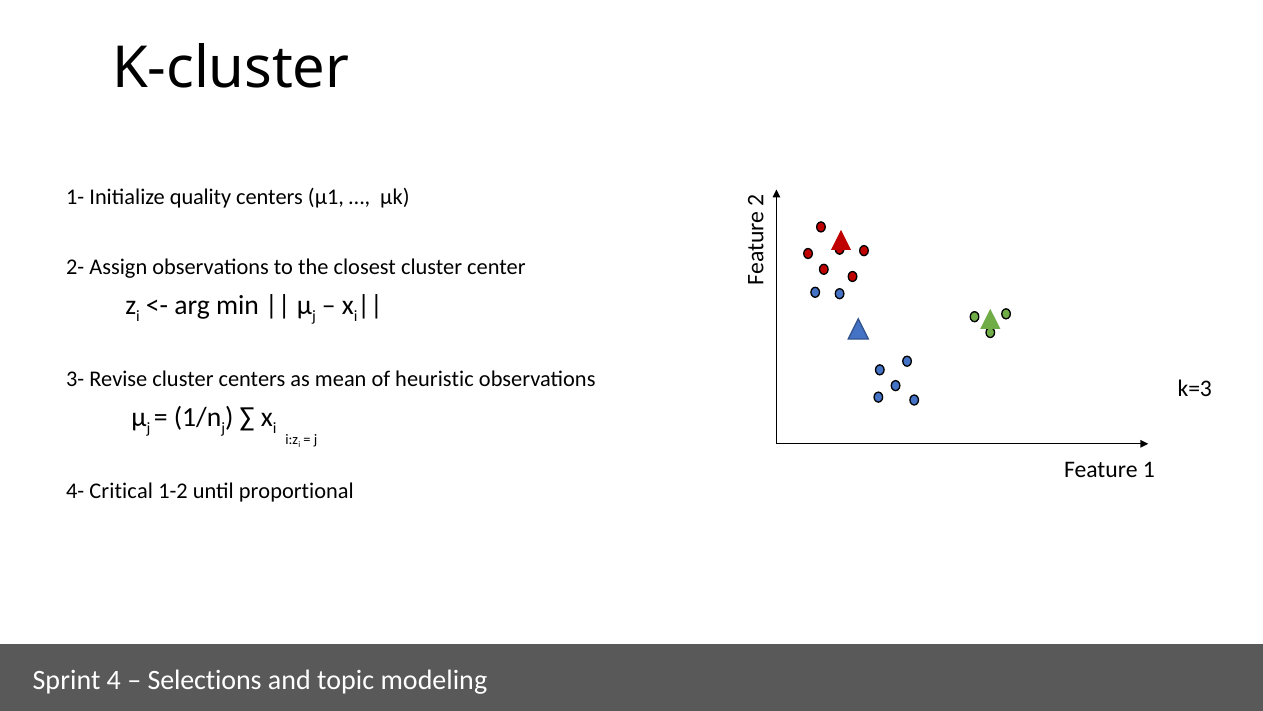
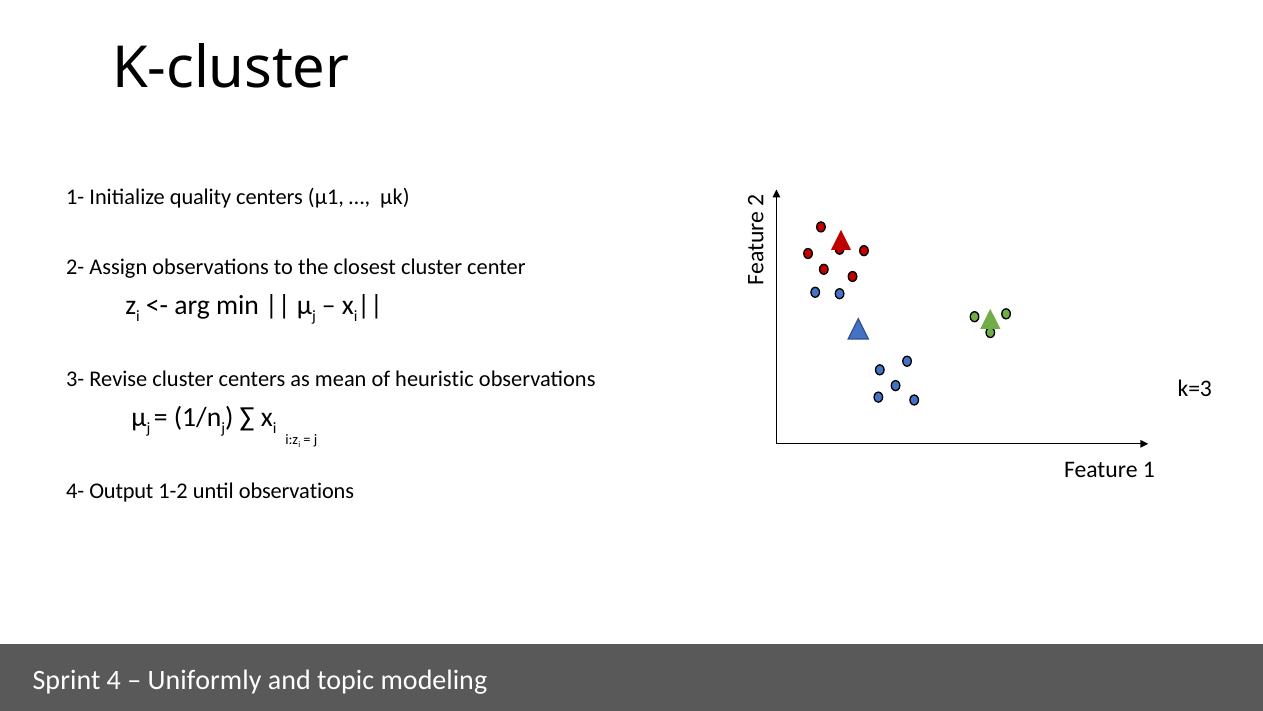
Critical: Critical -> Output
until proportional: proportional -> observations
Selections: Selections -> Uniformly
